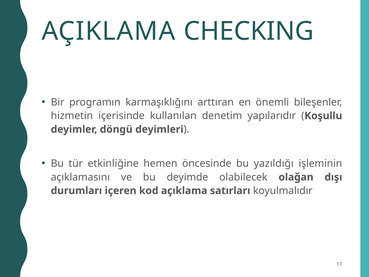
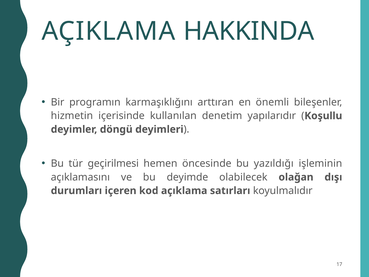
CHECKING: CHECKING -> HAKKINDA
etkinliğine: etkinliğine -> geçirilmesi
